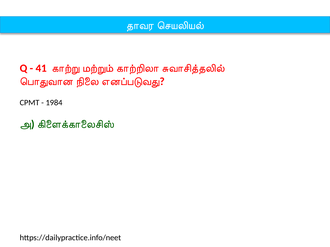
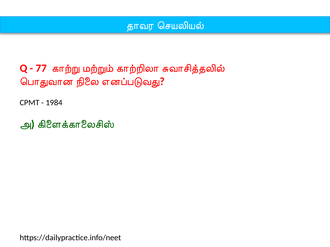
41: 41 -> 77
